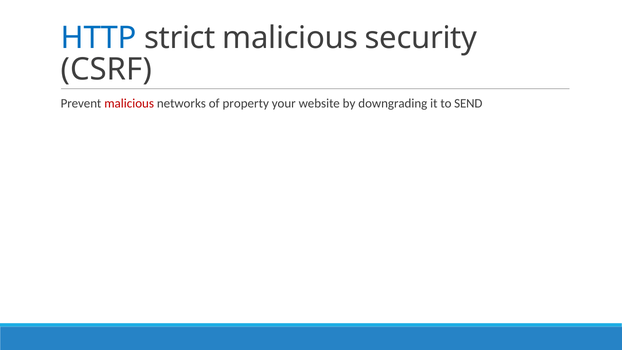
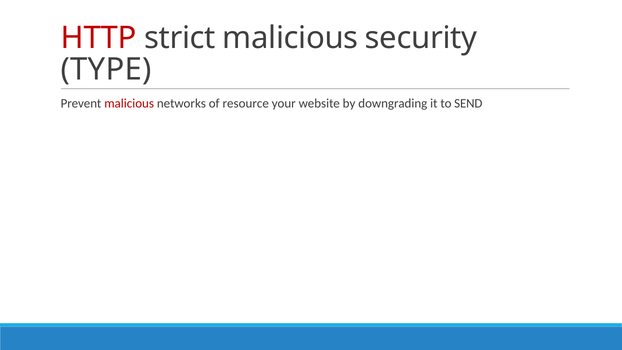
HTTP colour: blue -> red
CSRF: CSRF -> TYPE
property: property -> resource
